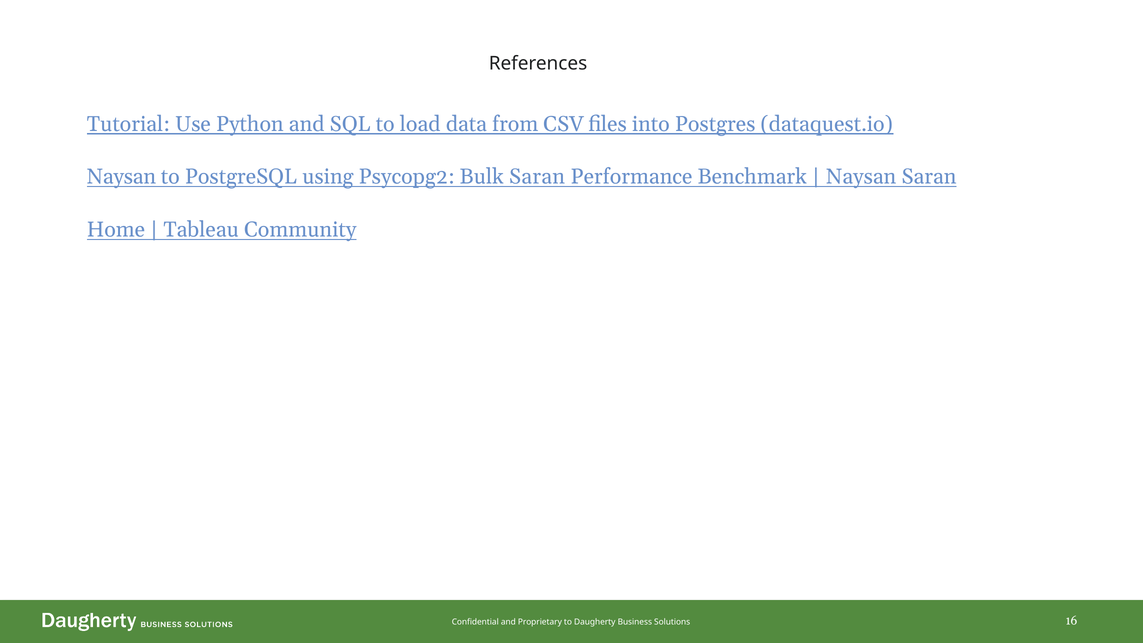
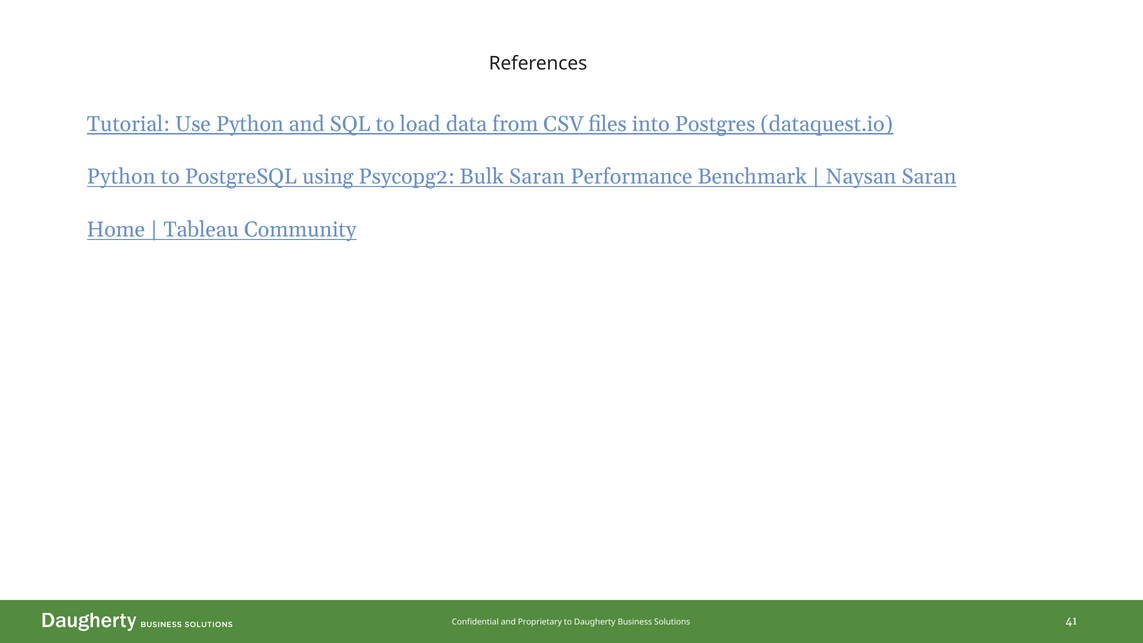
Naysan at (121, 177): Naysan -> Python
16: 16 -> 41
